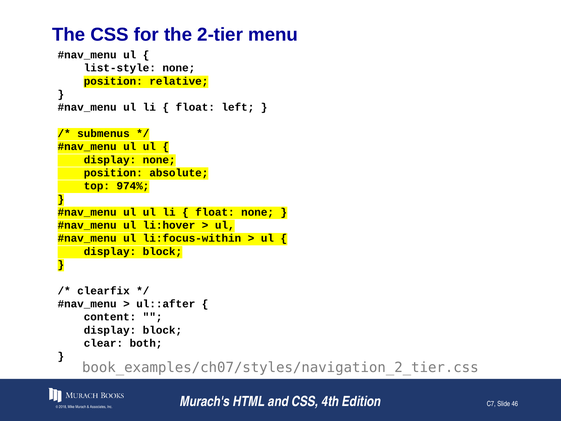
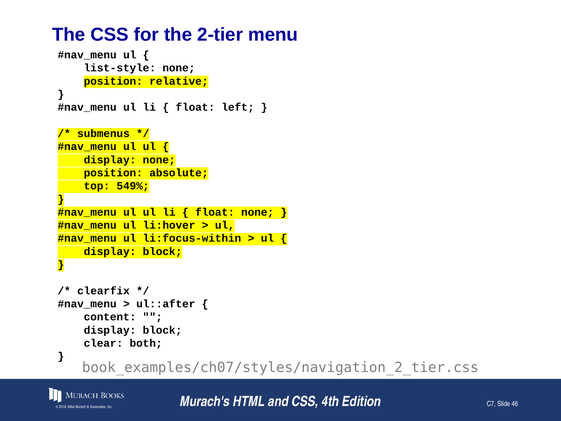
974%: 974% -> 549%
